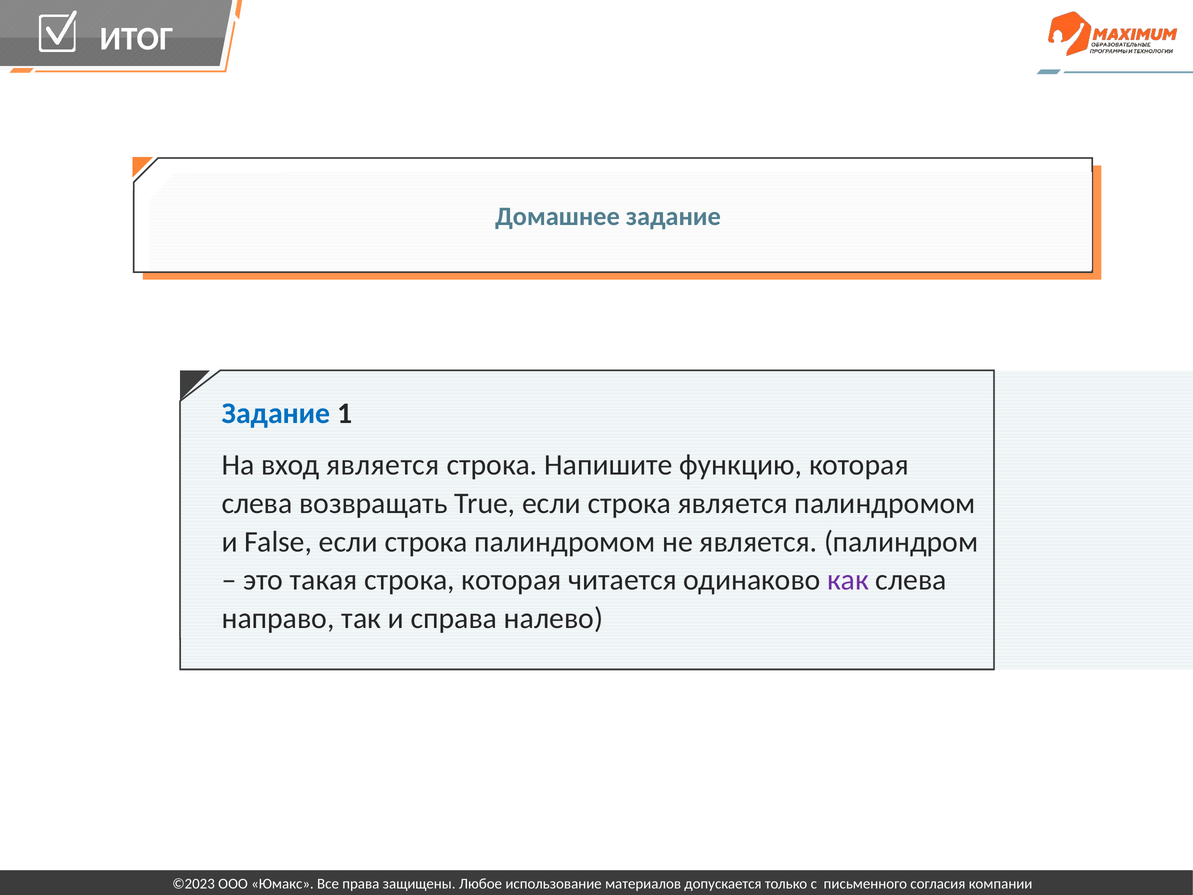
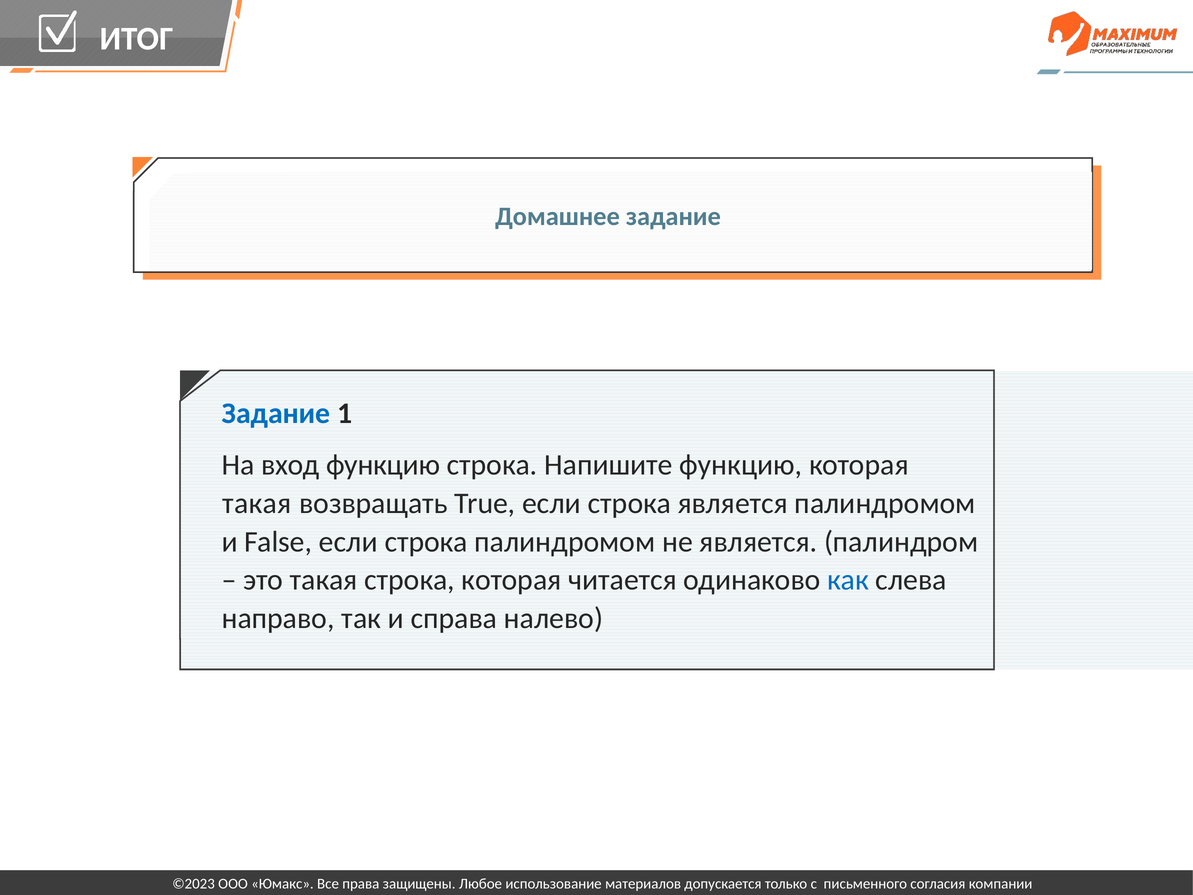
вход является: является -> функцию
слева at (257, 503): слева -> такая
как colour: purple -> blue
